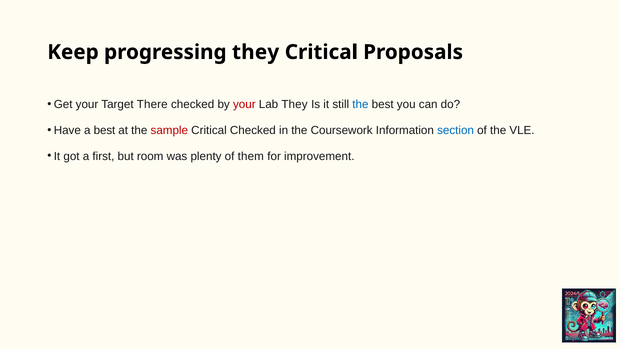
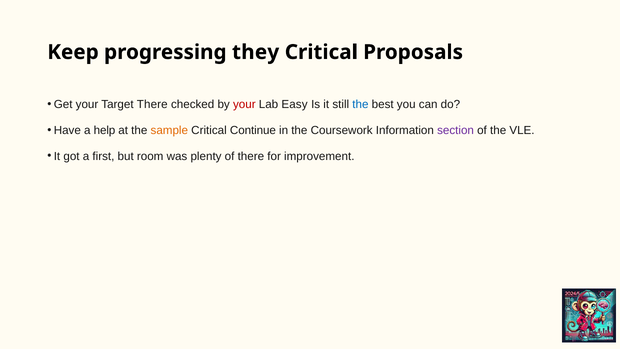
Lab They: They -> Easy
a best: best -> help
sample colour: red -> orange
Critical Checked: Checked -> Continue
section colour: blue -> purple
of them: them -> there
